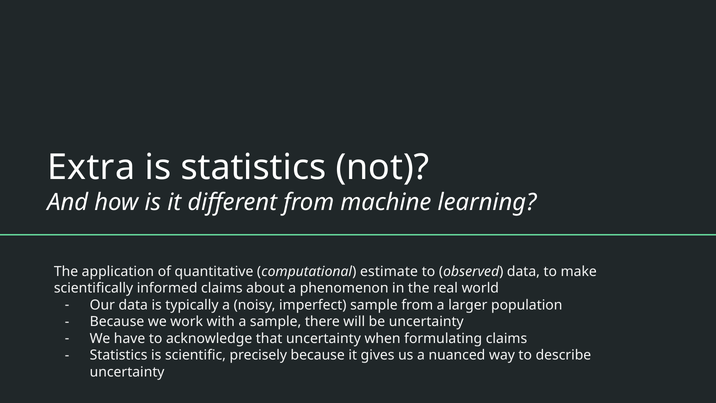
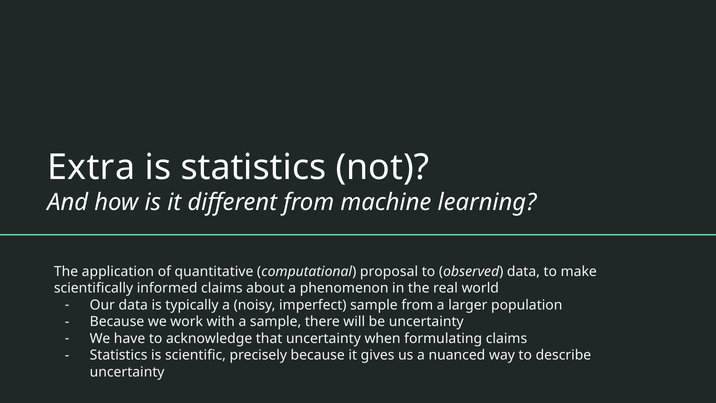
estimate: estimate -> proposal
